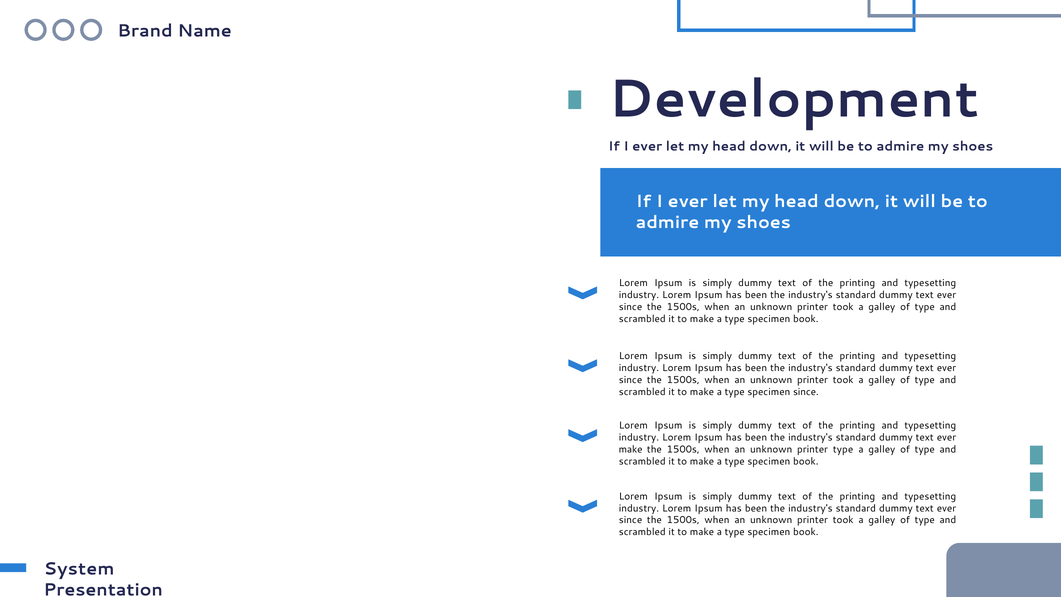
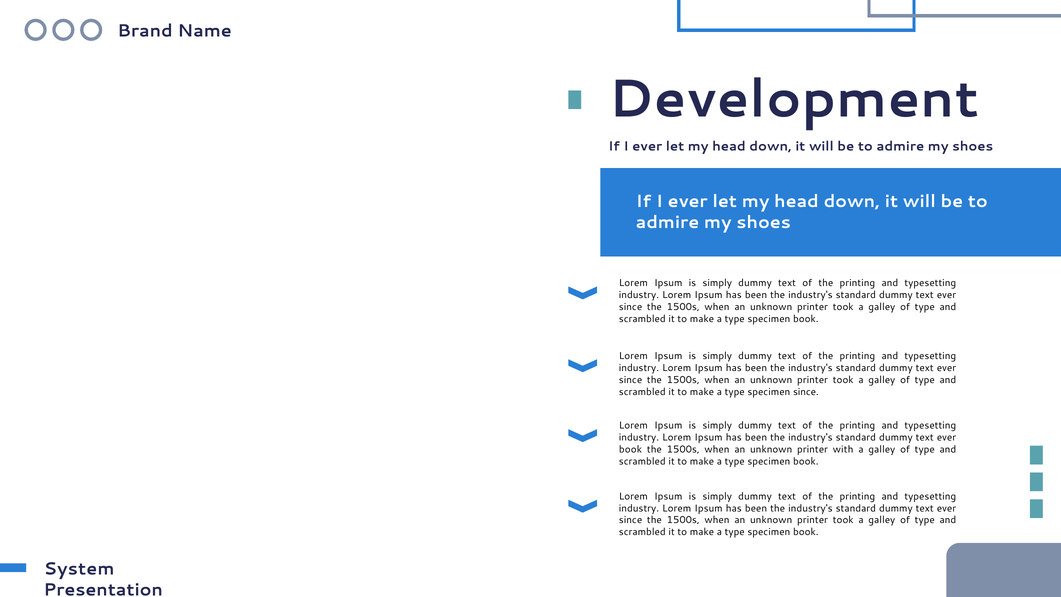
make at (631, 449): make -> book
printer type: type -> with
